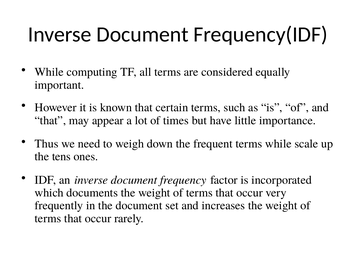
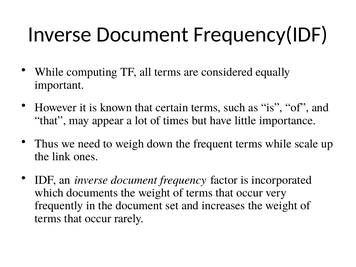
tens: tens -> link
